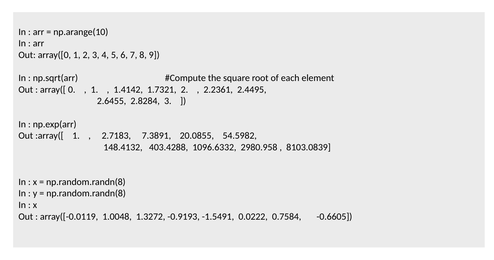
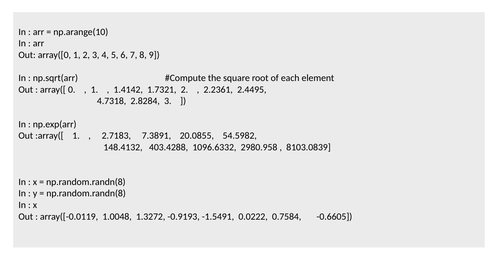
2.6455: 2.6455 -> 4.7318
